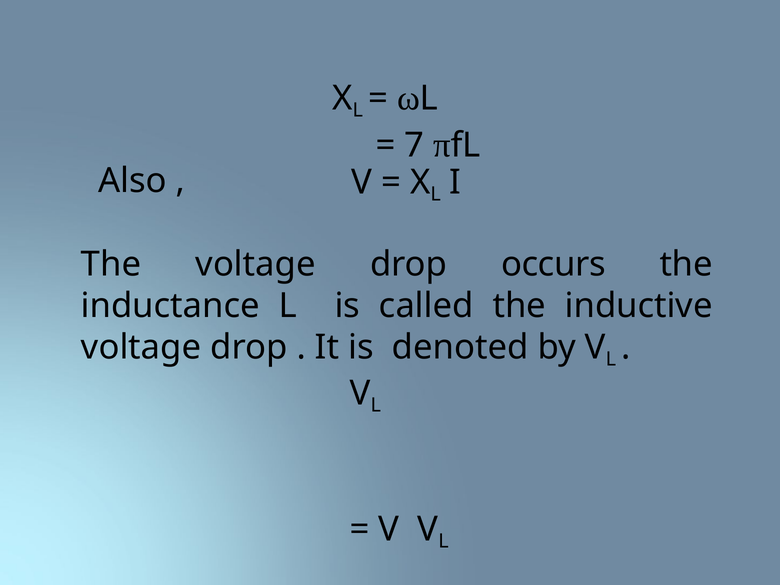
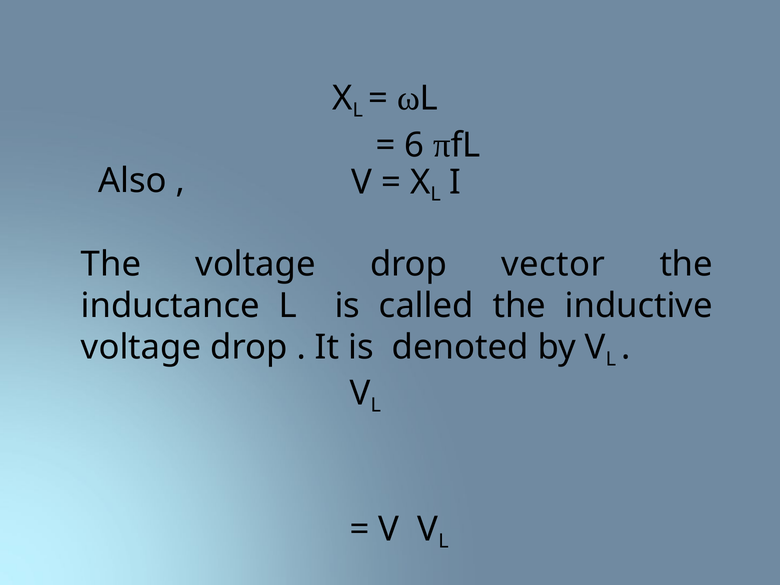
7: 7 -> 6
occurs: occurs -> vector
